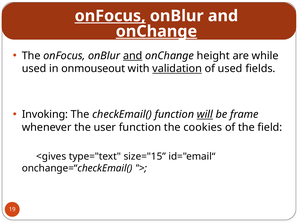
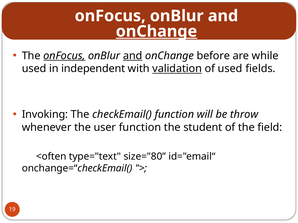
onFocus at (110, 16) underline: present -> none
onFocus at (64, 56) underline: none -> present
height: height -> before
onmouseout: onmouseout -> independent
will underline: present -> none
frame: frame -> throw
cookies: cookies -> student
<gives: <gives -> <often
size="15: size="15 -> size="80
